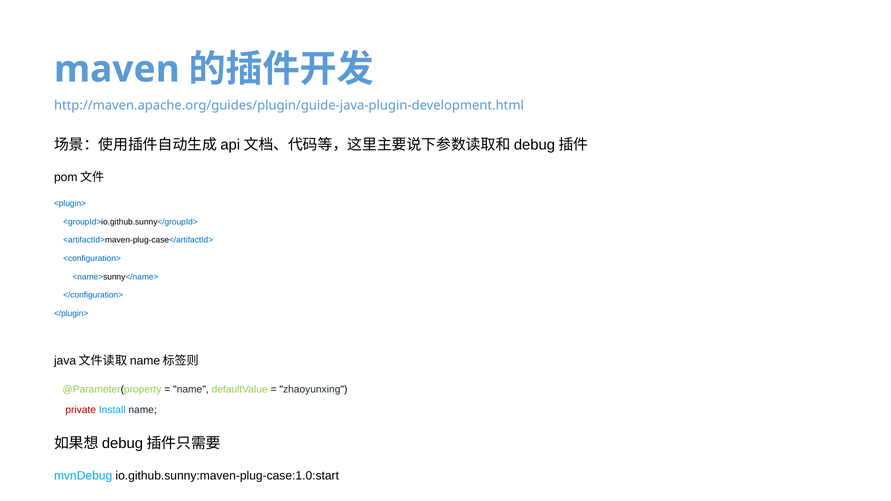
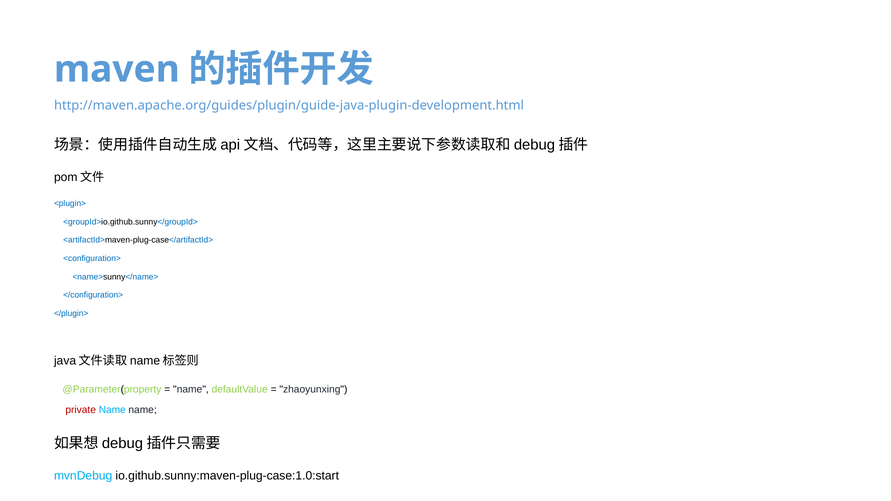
private Install: Install -> Name
